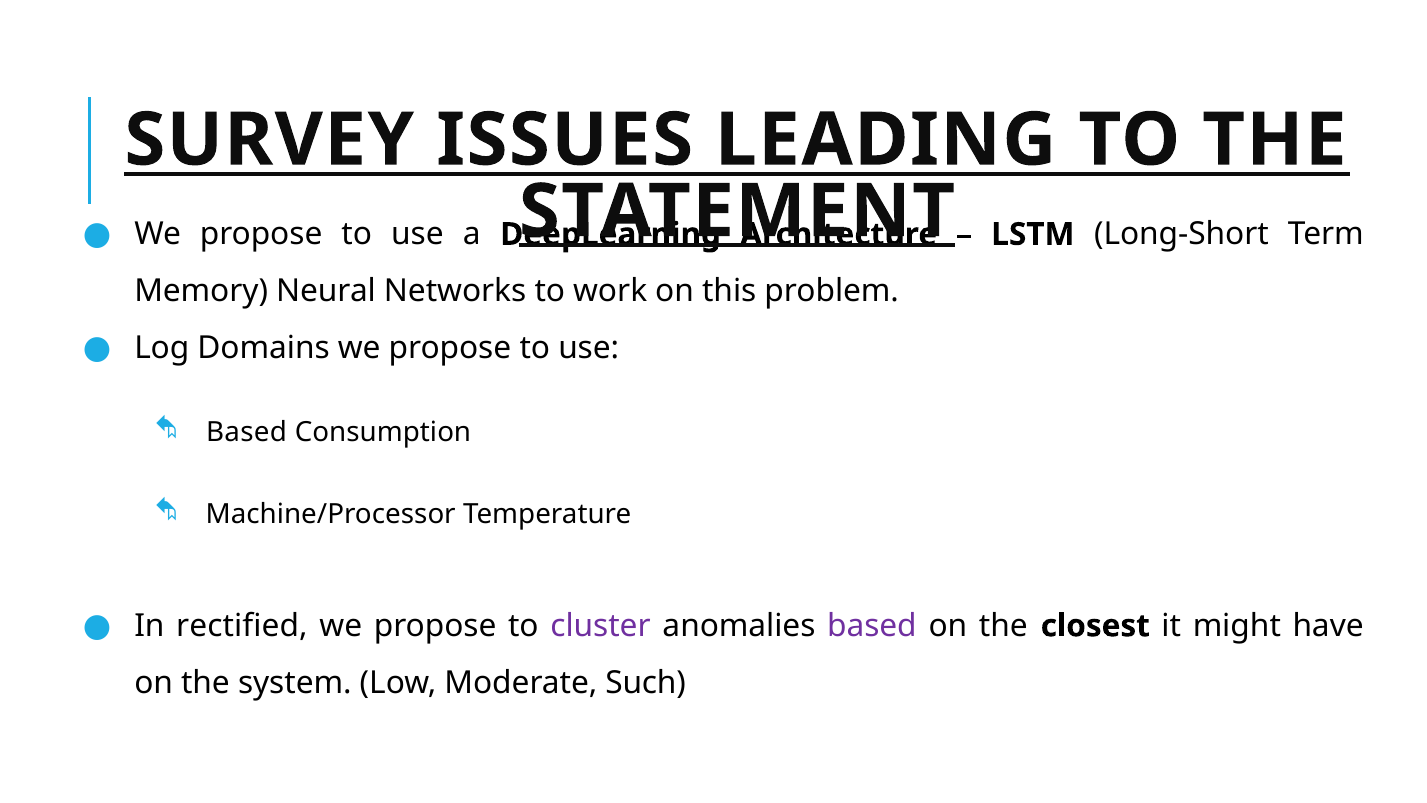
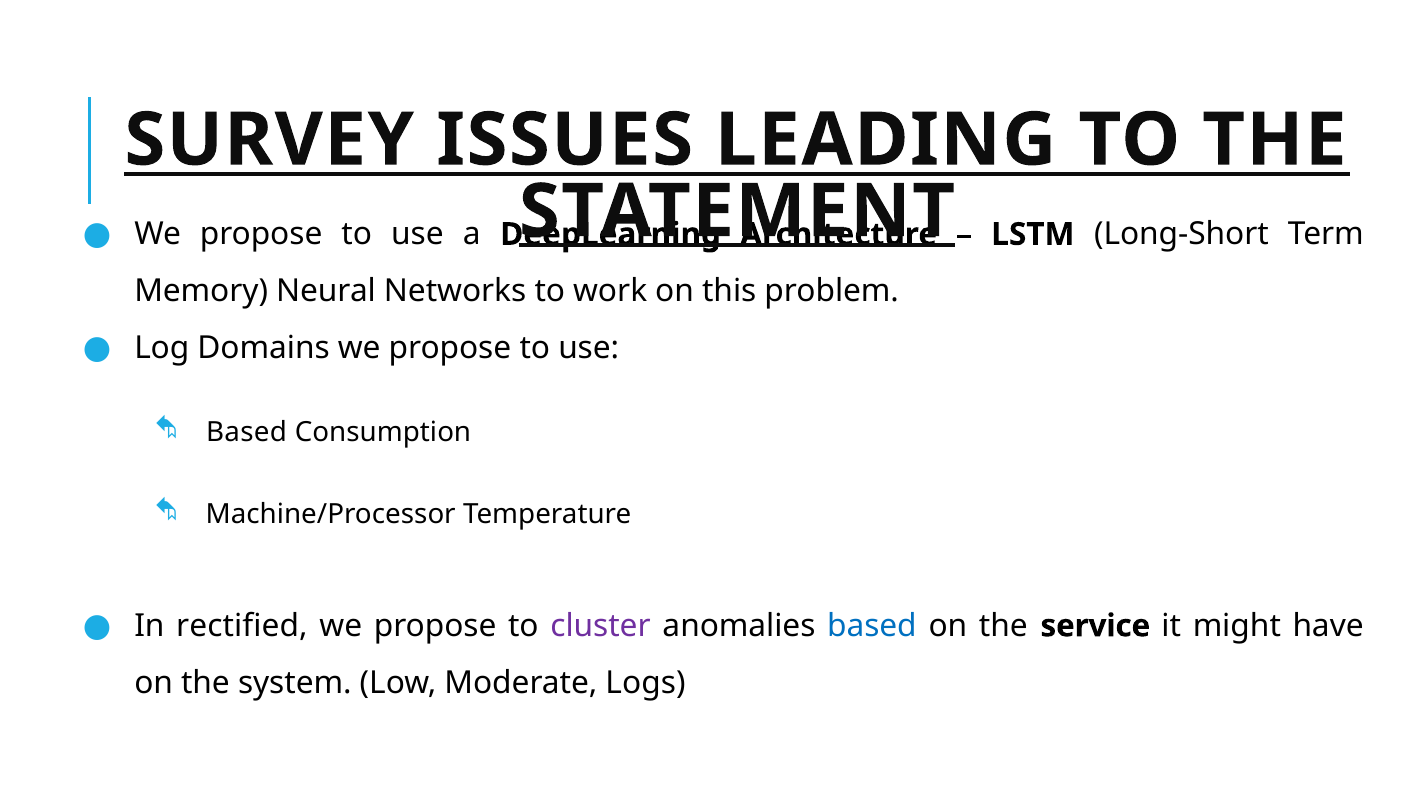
based at (872, 626) colour: purple -> blue
closest: closest -> service
Such: Such -> Logs
